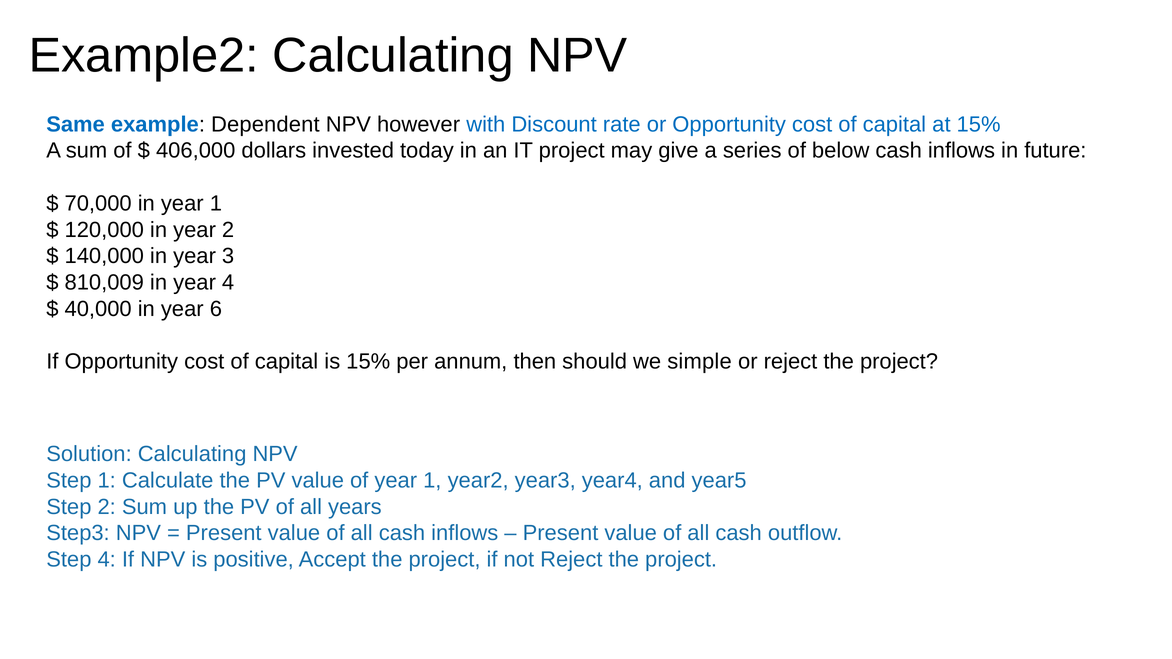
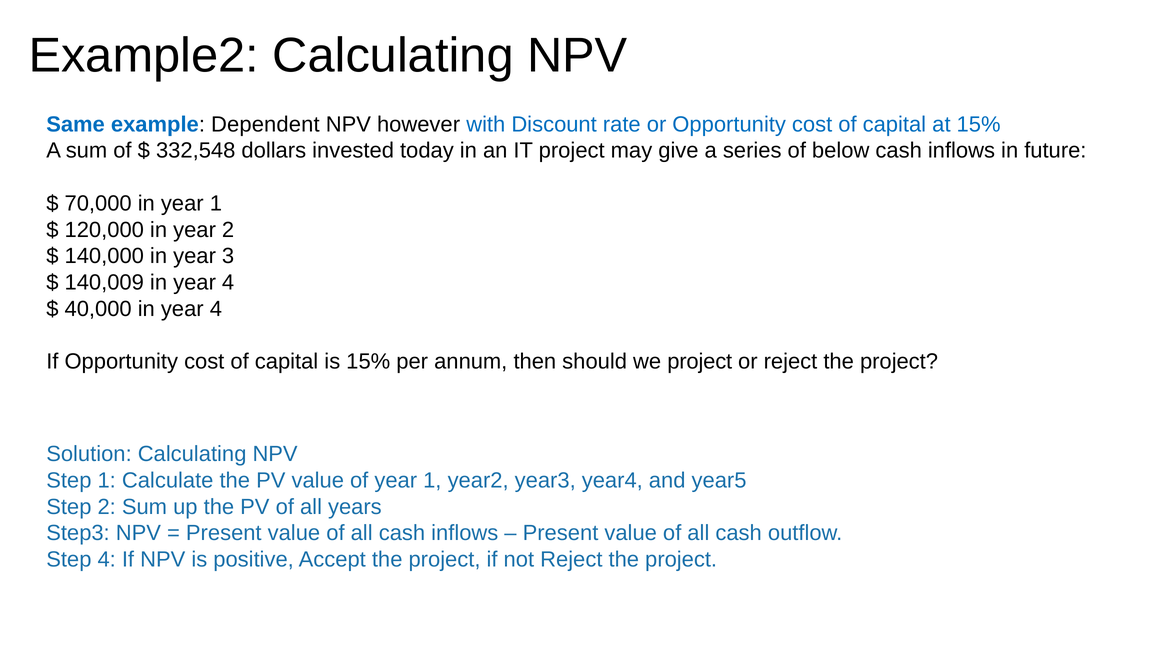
406,000: 406,000 -> 332,548
810,009: 810,009 -> 140,009
40,000 in year 6: 6 -> 4
we simple: simple -> project
